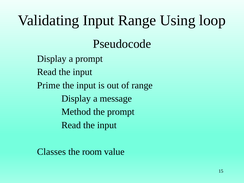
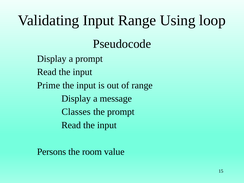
Method: Method -> Classes
Classes: Classes -> Persons
